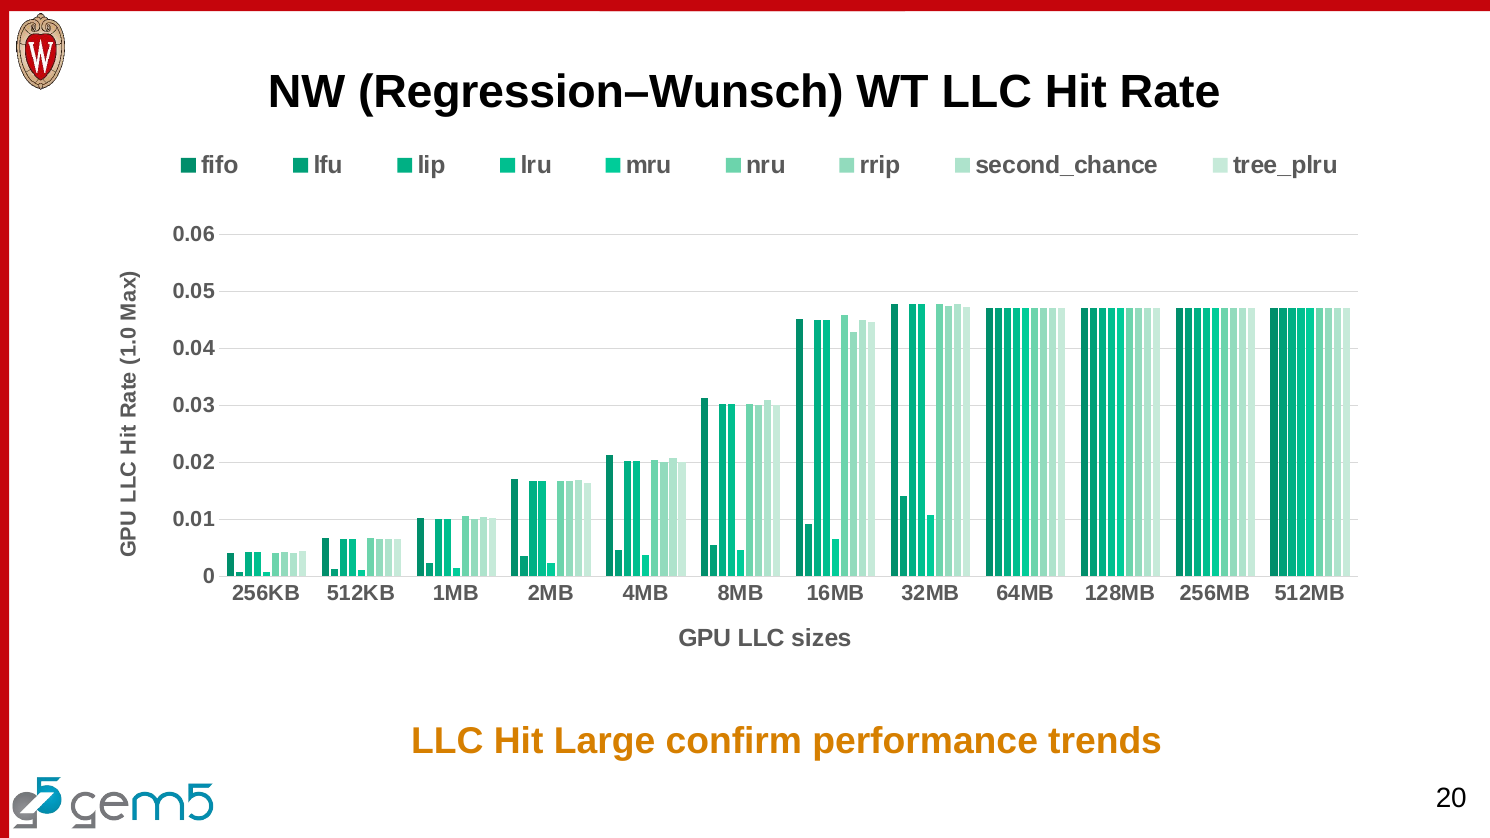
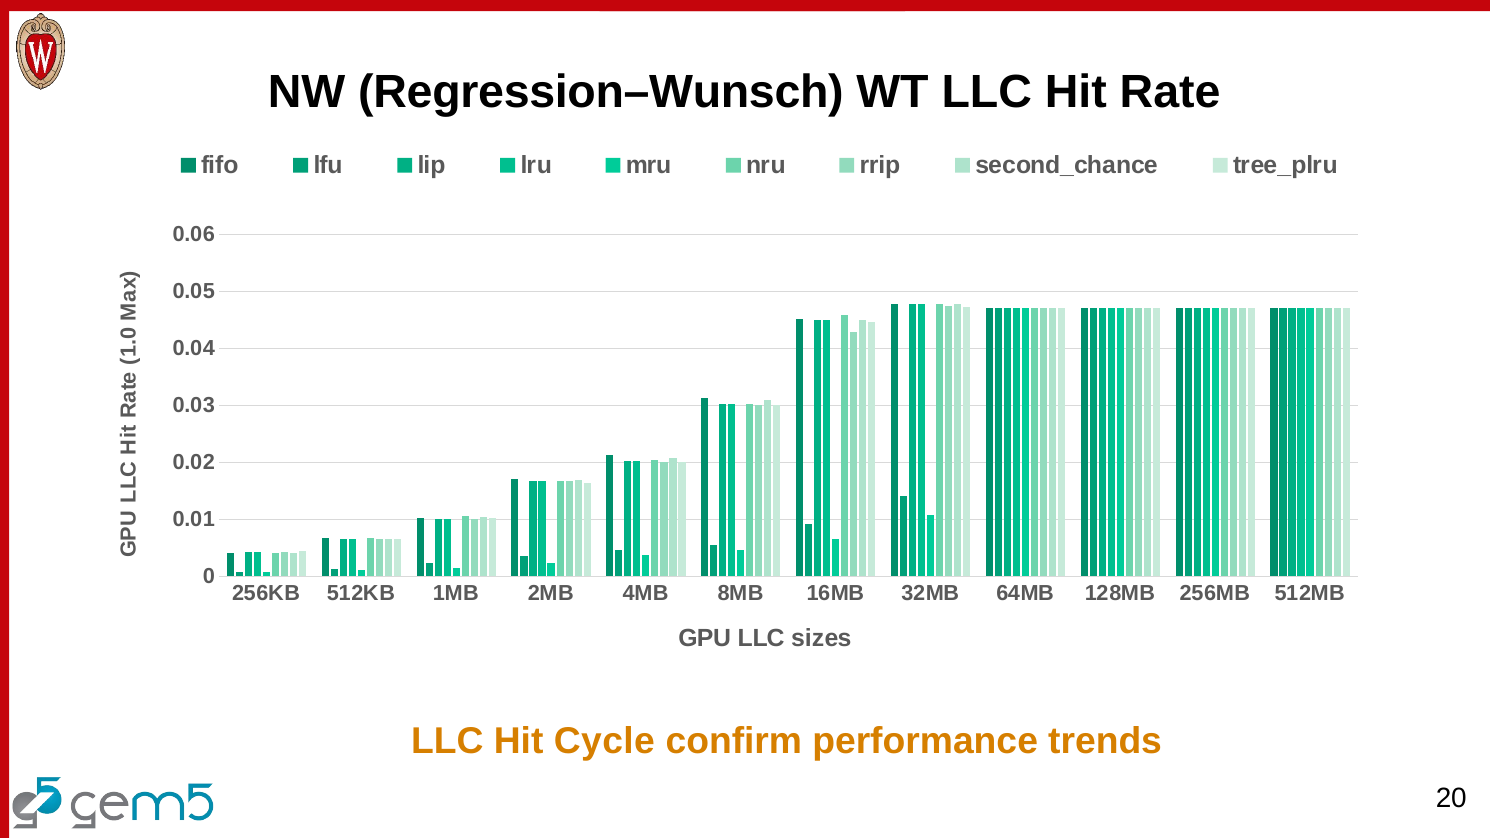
Large: Large -> Cycle
